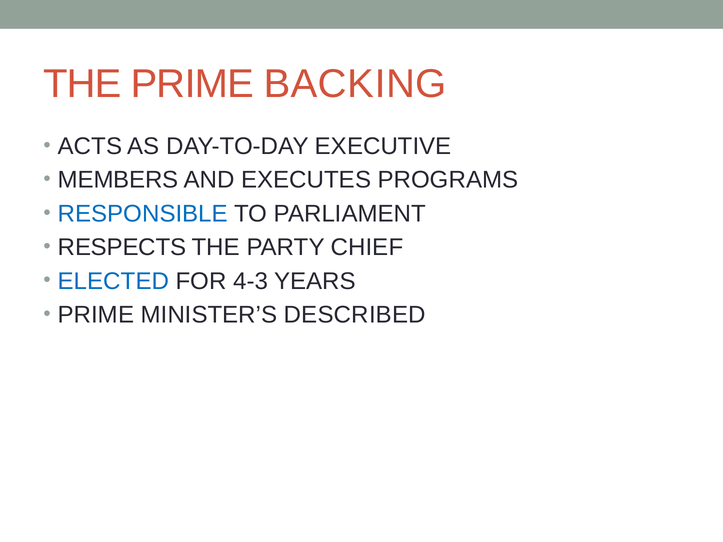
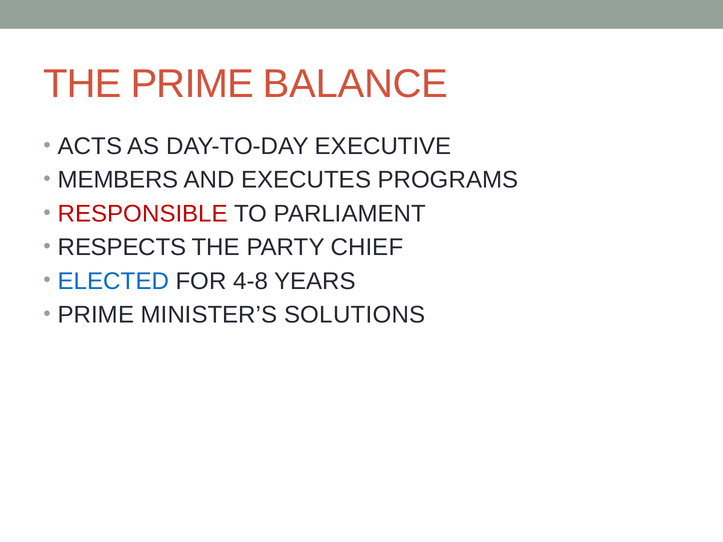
BACKING: BACKING -> BALANCE
RESPONSIBLE colour: blue -> red
4-3: 4-3 -> 4-8
DESCRIBED: DESCRIBED -> SOLUTIONS
